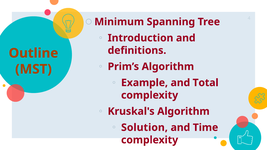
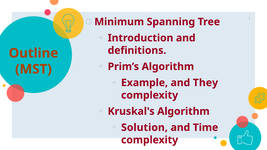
Total: Total -> They
